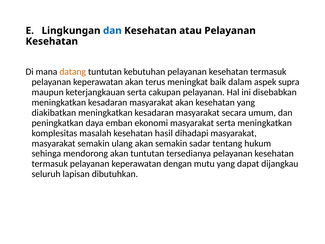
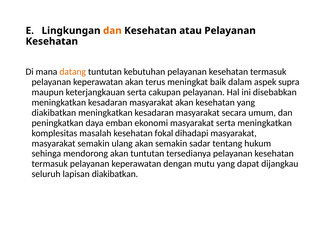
dan at (112, 31) colour: blue -> orange
hasil: hasil -> fokal
lapisan dibutuhkan: dibutuhkan -> diakibatkan
